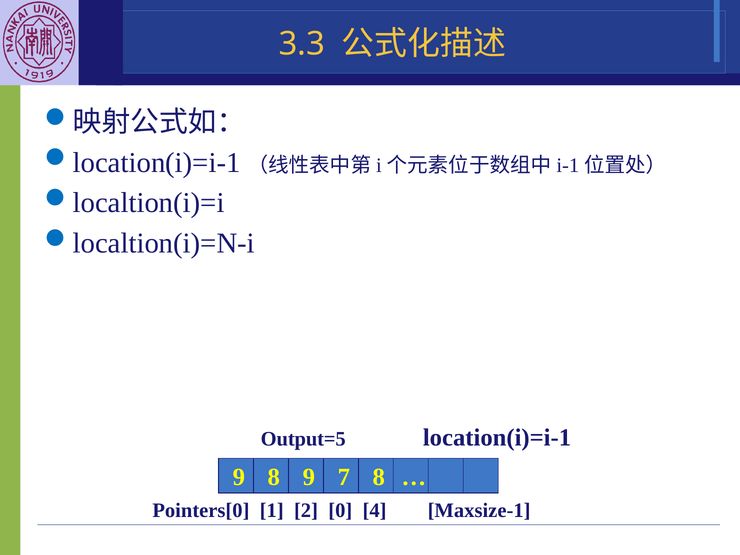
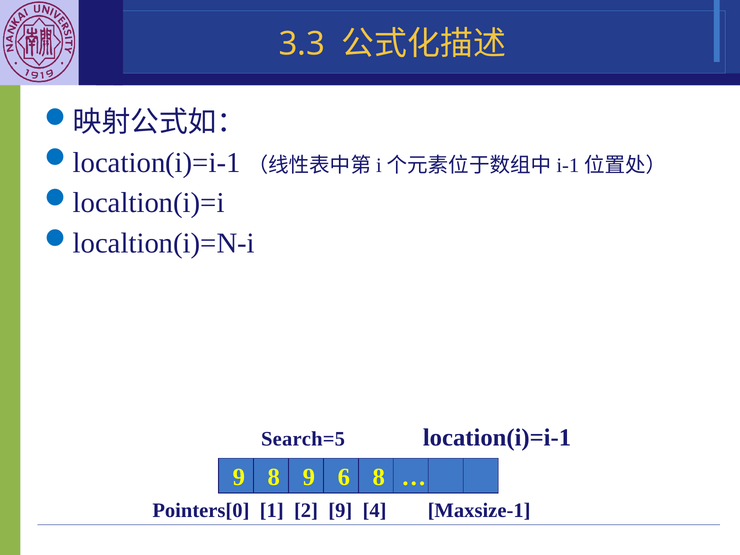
Output=5: Output=5 -> Search=5
7: 7 -> 6
2 0: 0 -> 9
